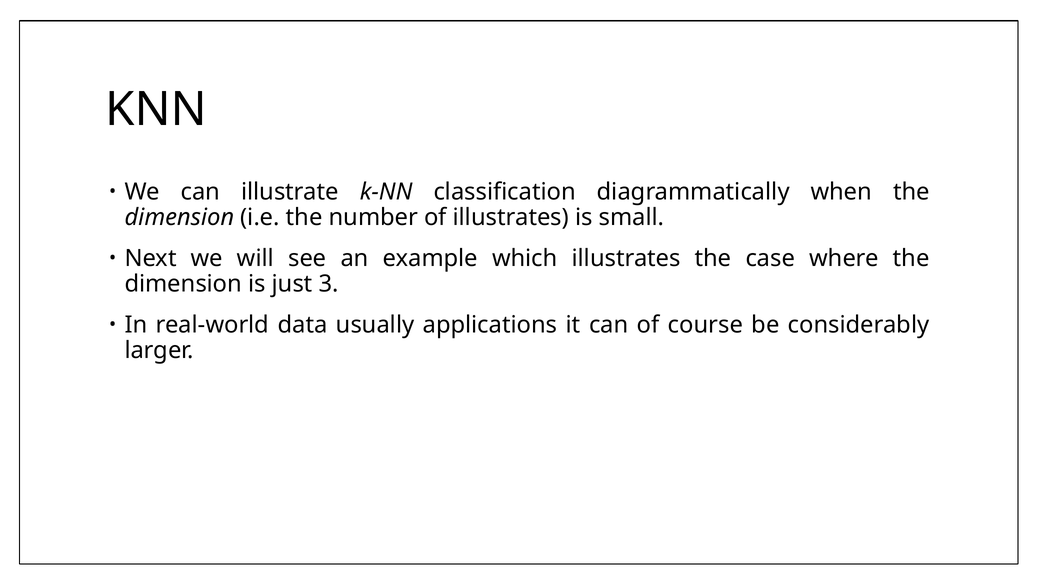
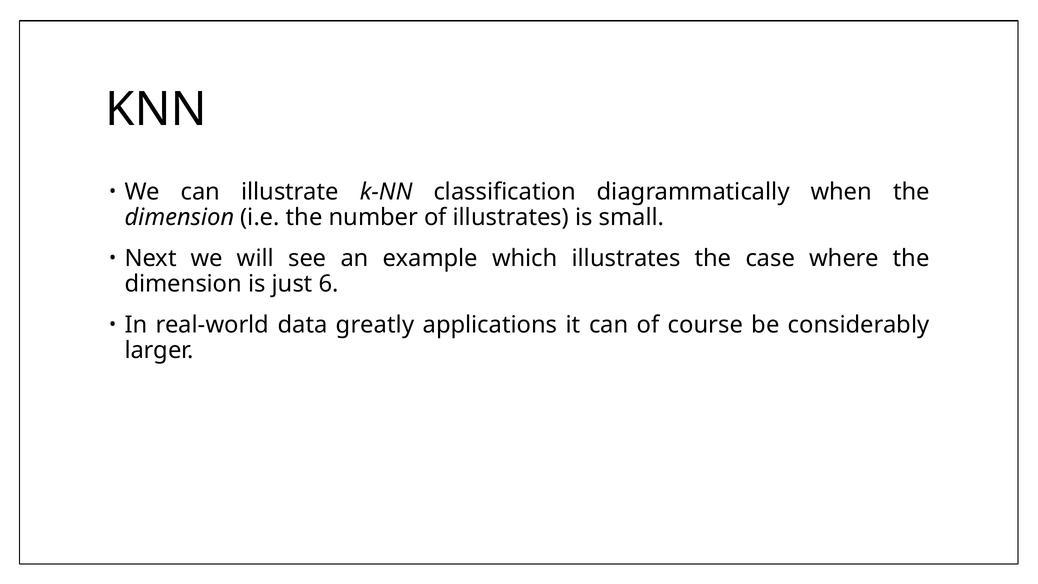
3: 3 -> 6
usually: usually -> greatly
